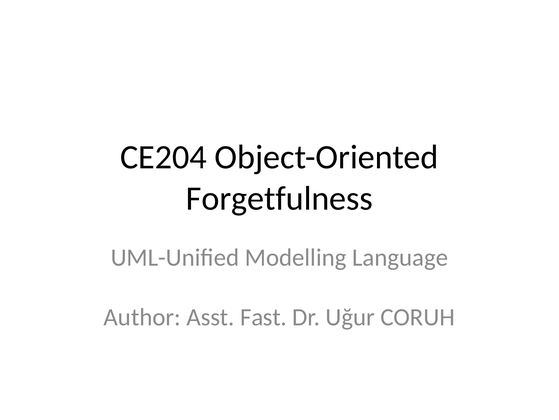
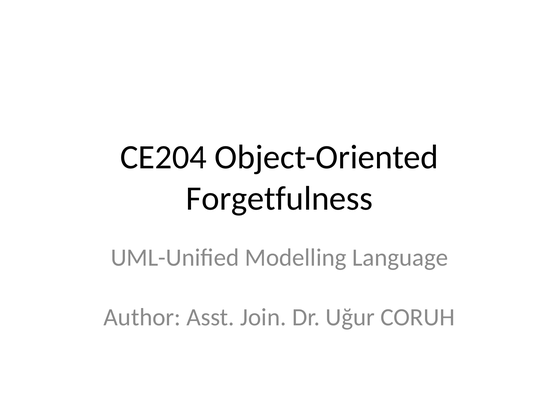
Fast: Fast -> Join
